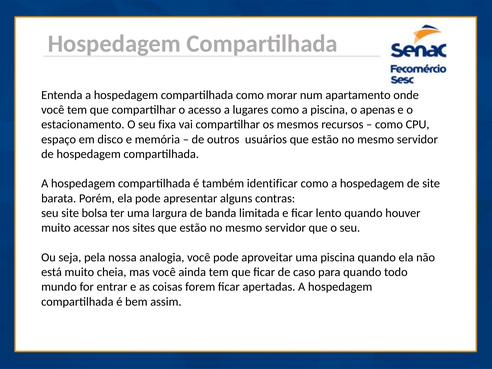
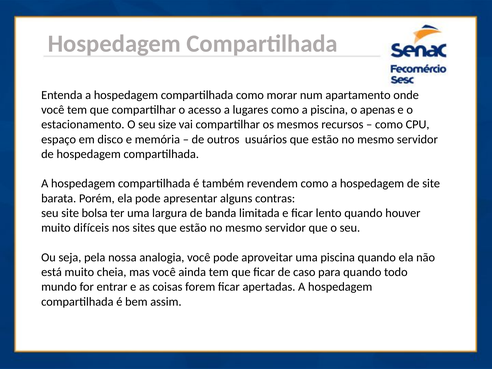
fixa: fixa -> size
identificar: identificar -> revendem
acessar: acessar -> difíceis
